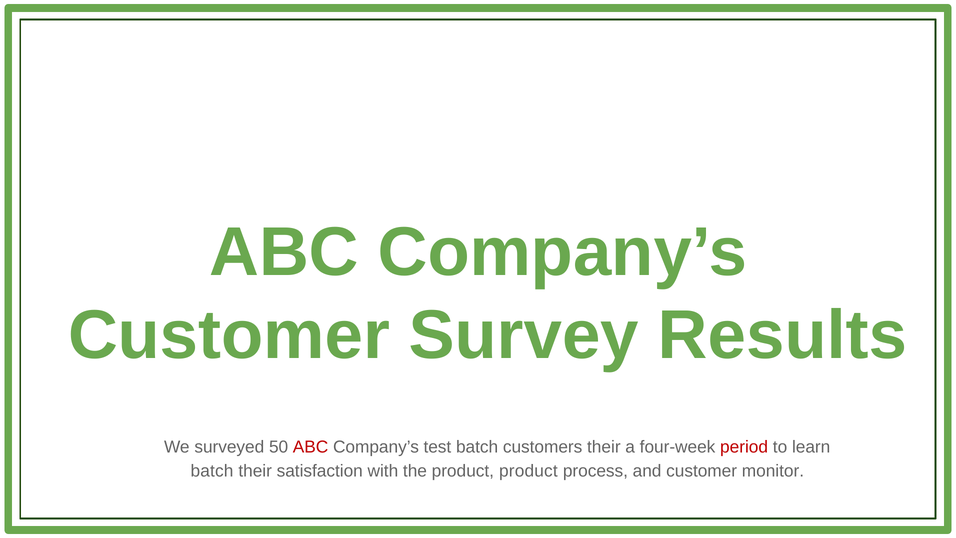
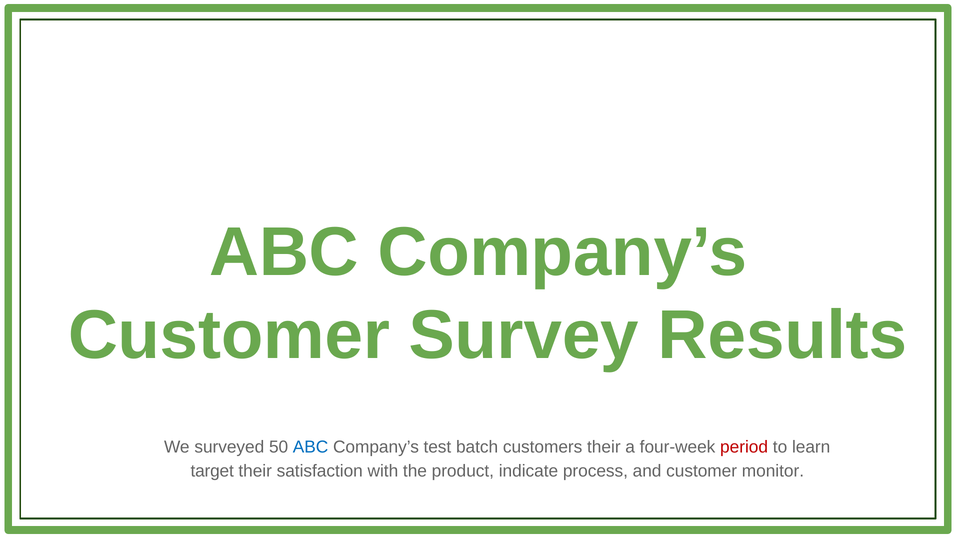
ABC at (311, 447) colour: red -> blue
batch at (212, 471): batch -> target
product product: product -> indicate
